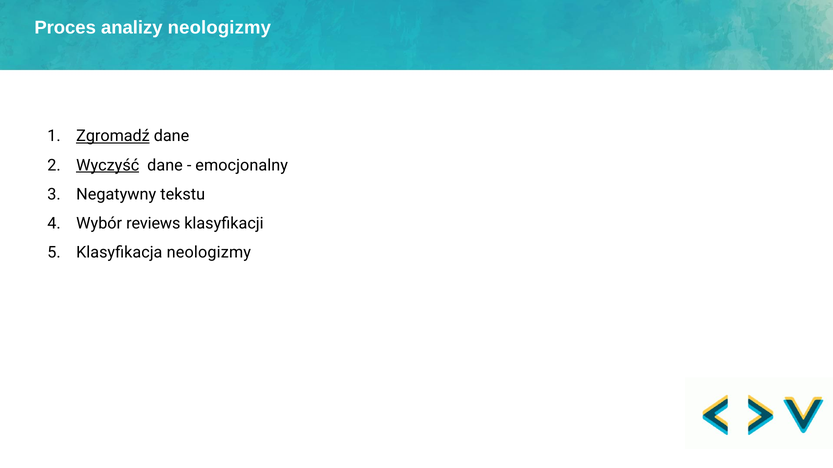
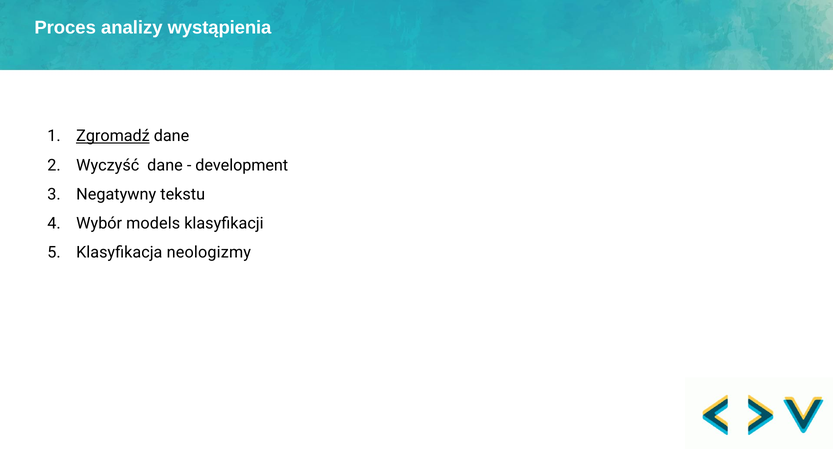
analizy neologizmy: neologizmy -> wystąpienia
Wyczyść underline: present -> none
emocjonalny: emocjonalny -> development
reviews: reviews -> models
